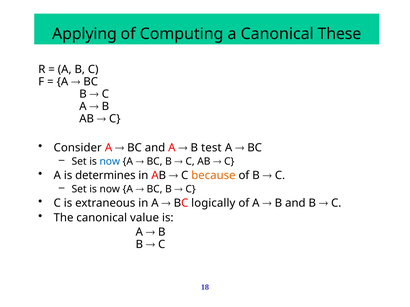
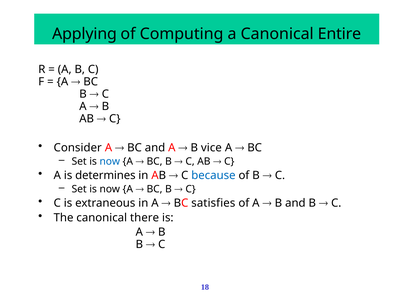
These: These -> Entire
test: test -> vice
because colour: orange -> blue
logically: logically -> satisfies
value: value -> there
